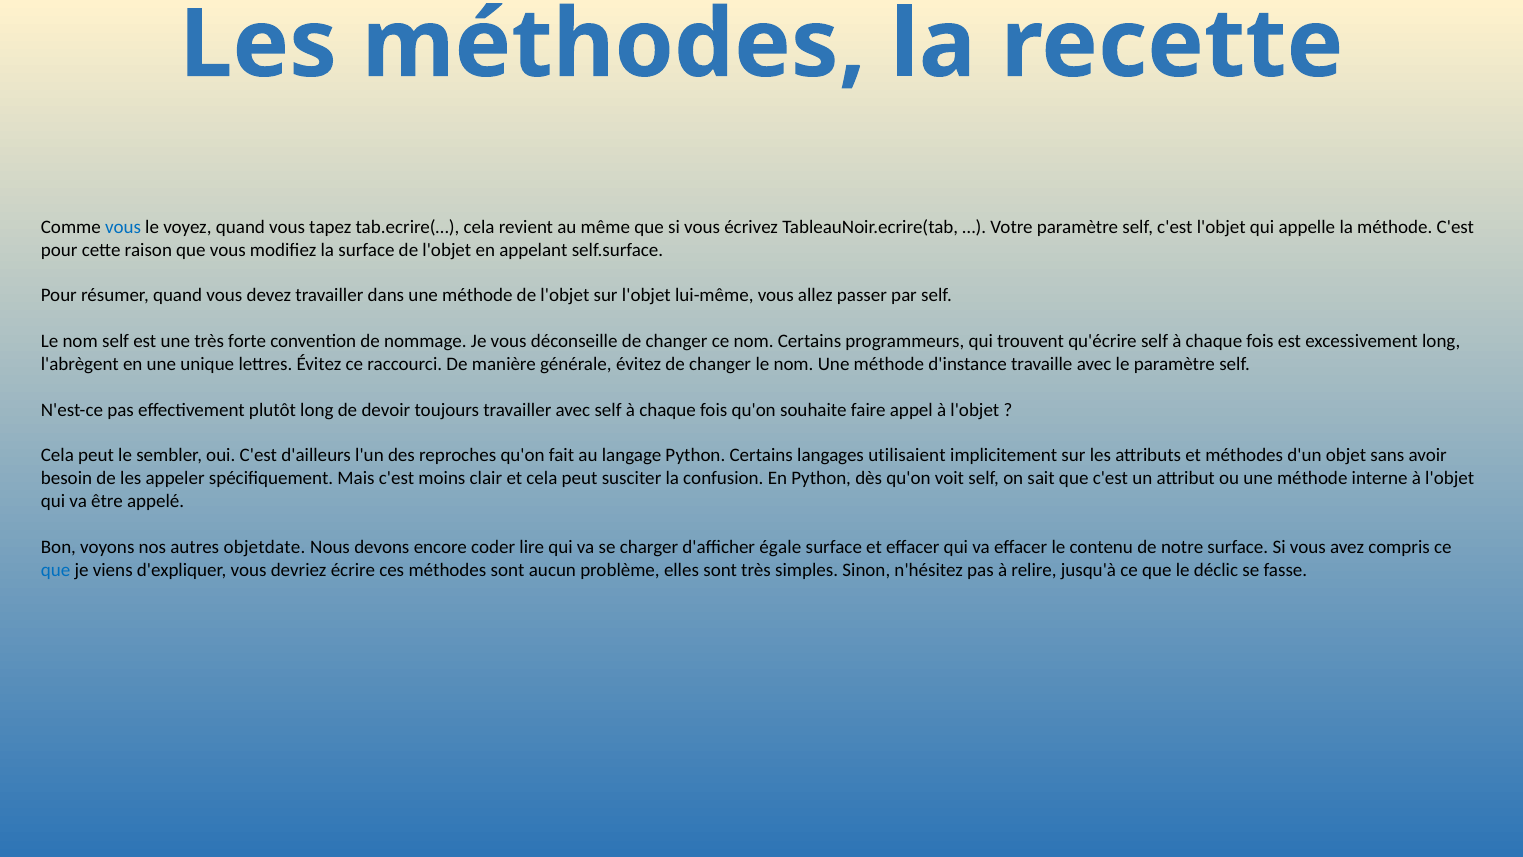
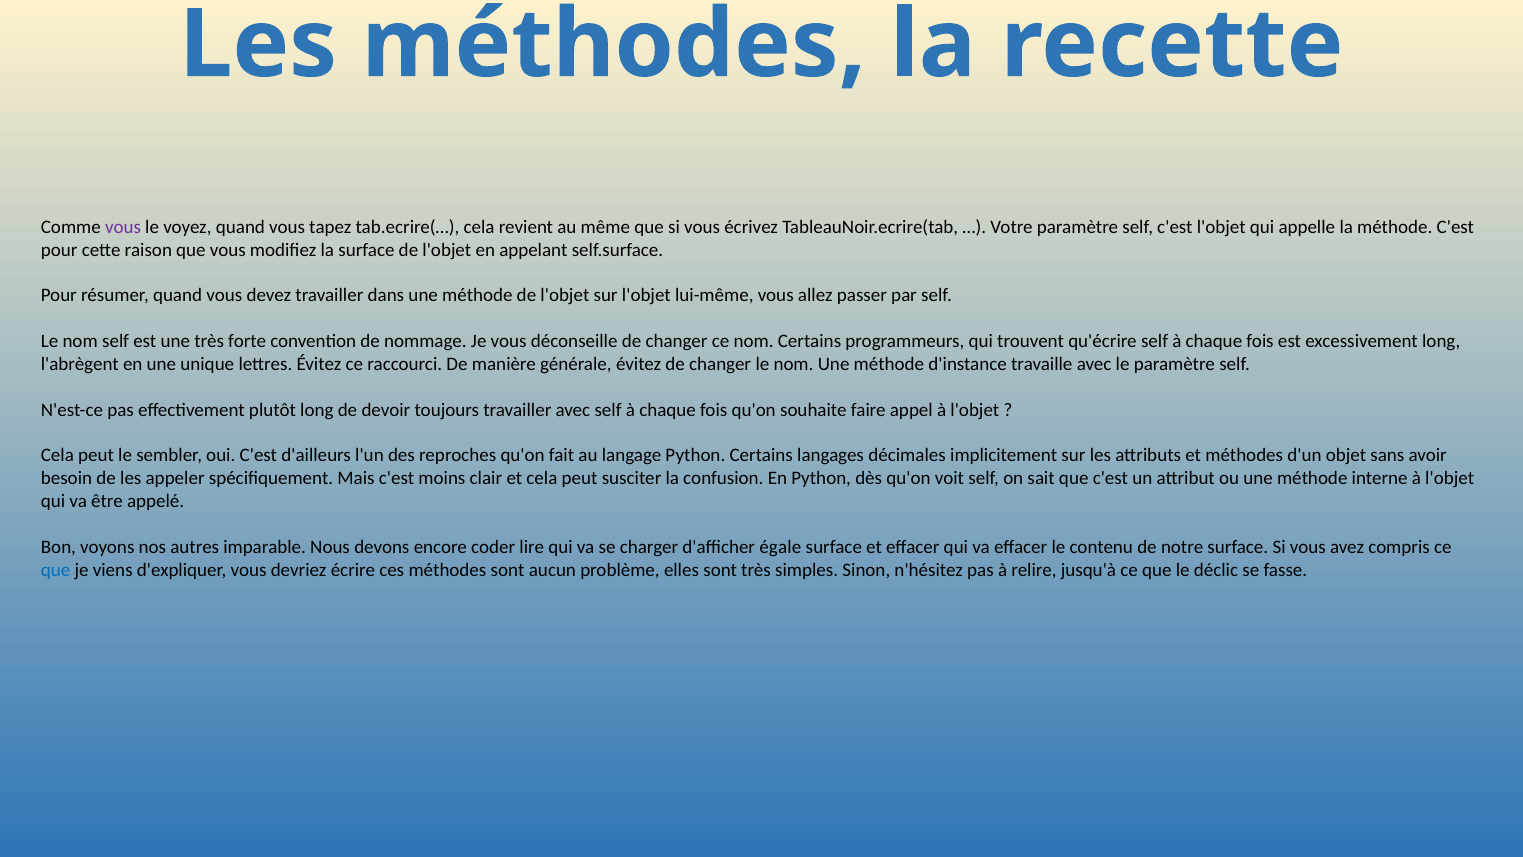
vous at (123, 227) colour: blue -> purple
utilisaient: utilisaient -> décimales
objetdate: objetdate -> imparable
